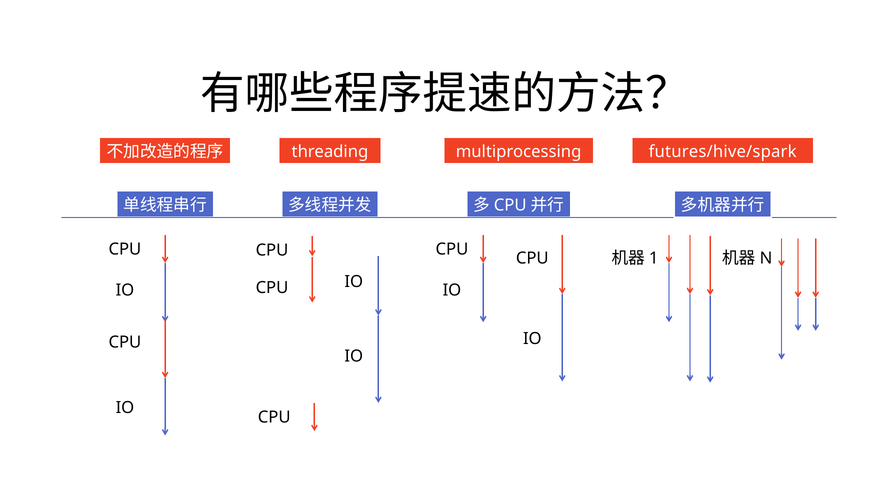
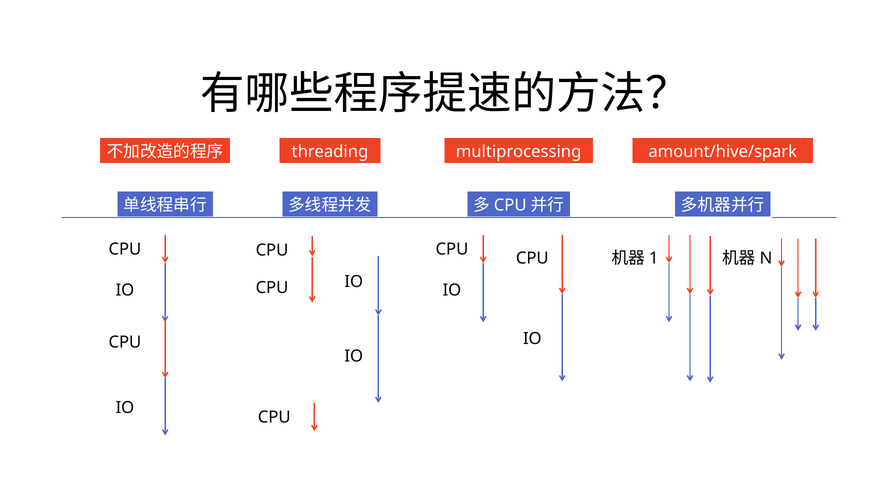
futures/hive/spark: futures/hive/spark -> amount/hive/spark
